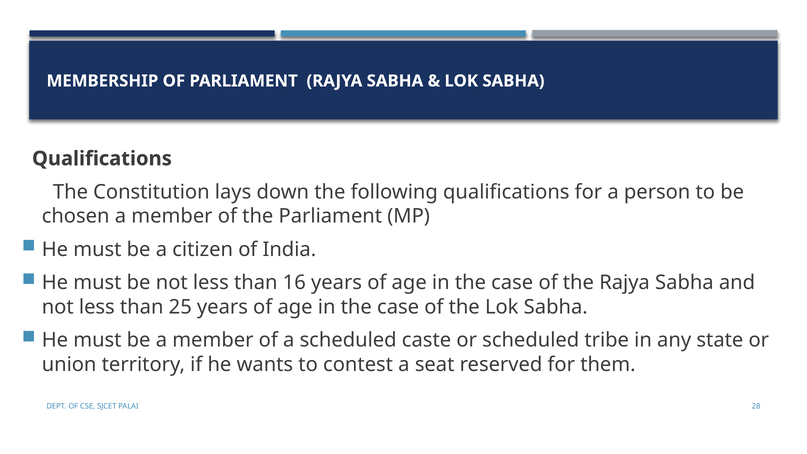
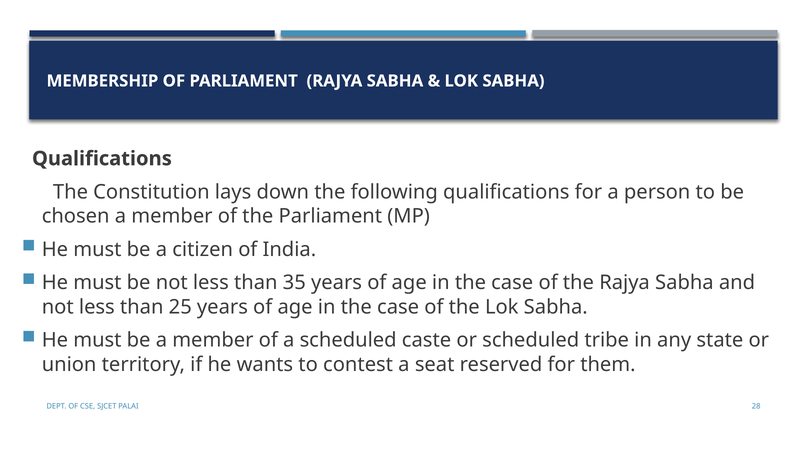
16: 16 -> 35
